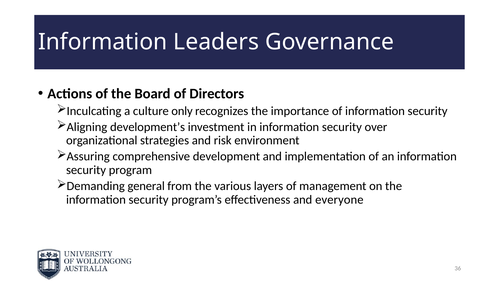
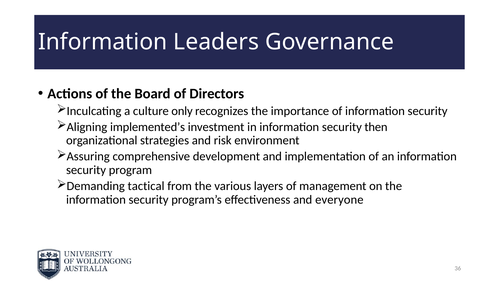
development’s: development’s -> implemented’s
over: over -> then
general: general -> tactical
